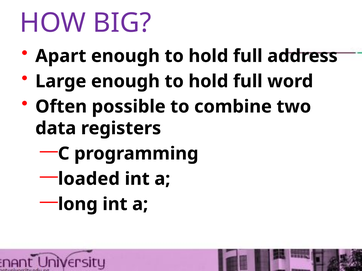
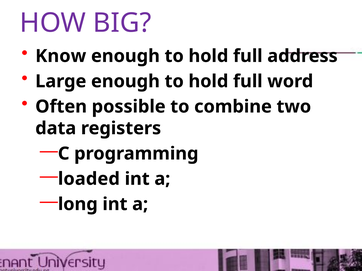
Apart: Apart -> Know
